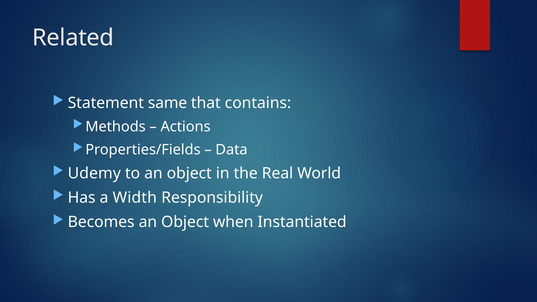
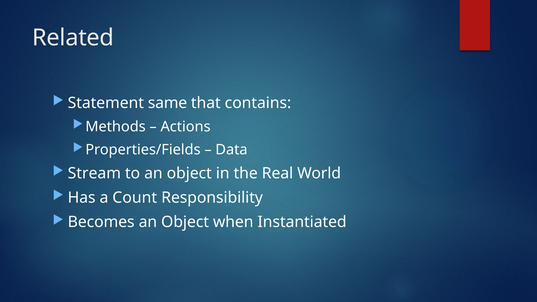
Udemy: Udemy -> Stream
Width: Width -> Count
